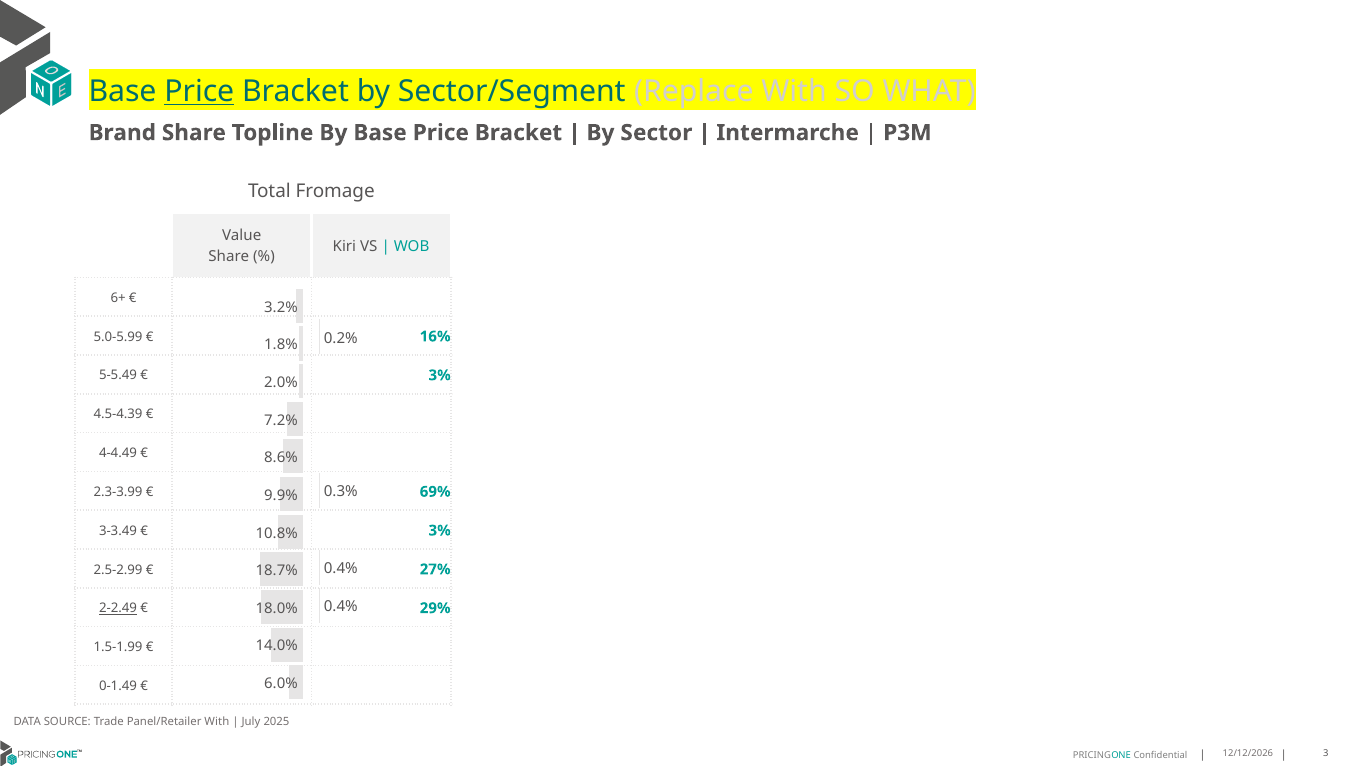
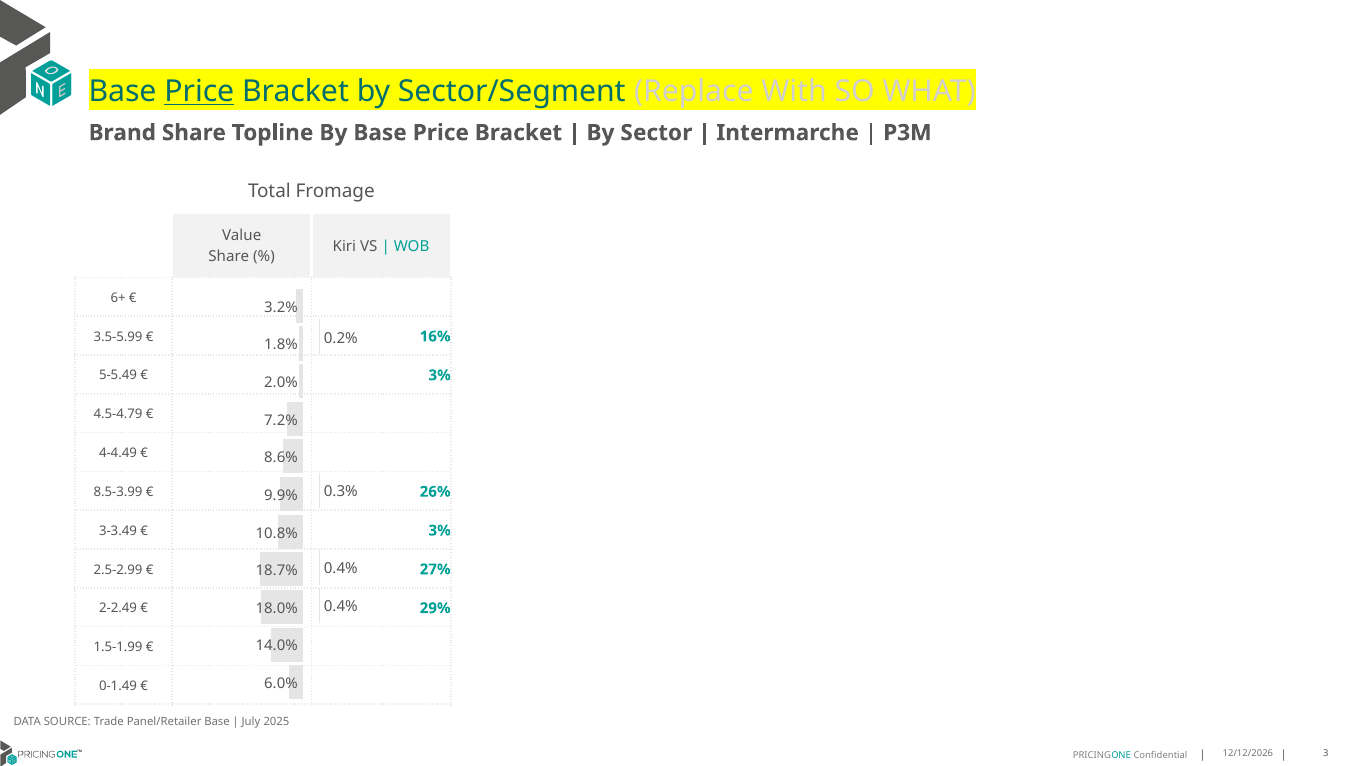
5.0-5.99: 5.0-5.99 -> 3.5-5.99
4.5-4.39: 4.5-4.39 -> 4.5-4.79
2.3-3.99: 2.3-3.99 -> 8.5-3.99
69%: 69% -> 26%
2-2.49 underline: present -> none
Panel/Retailer With: With -> Base
